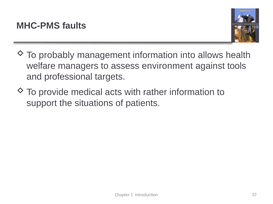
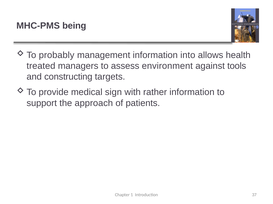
faults: faults -> being
welfare: welfare -> treated
professional: professional -> constructing
acts: acts -> sign
situations: situations -> approach
